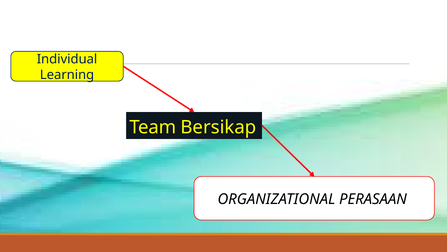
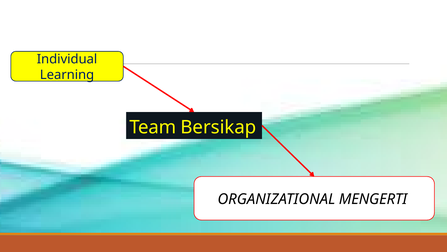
PERASAAN: PERASAAN -> MENGERTI
